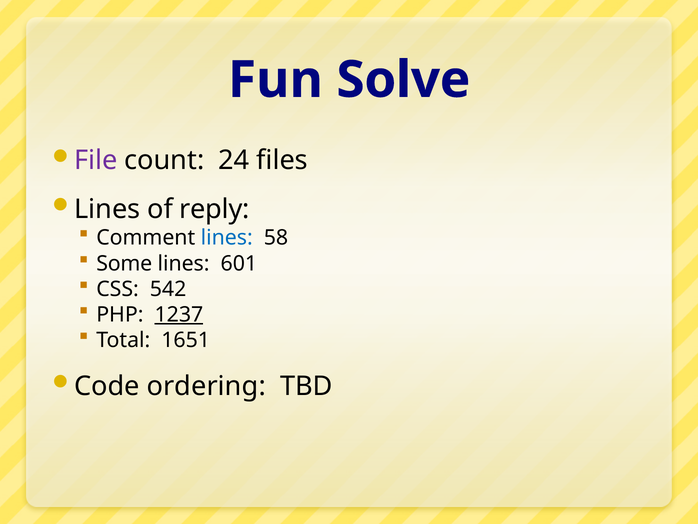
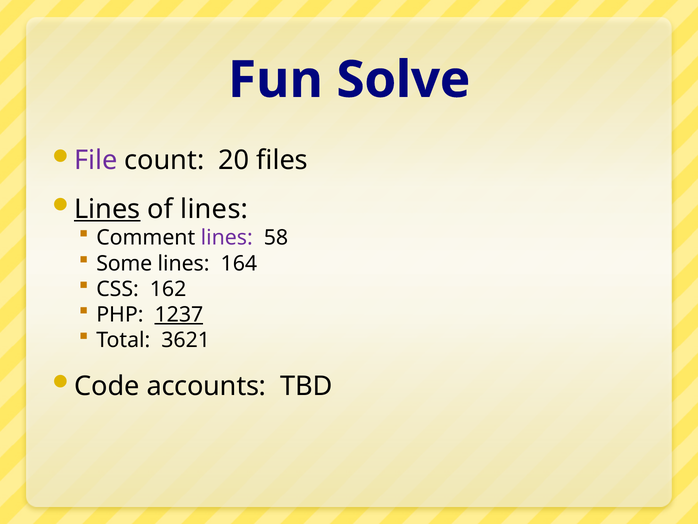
24: 24 -> 20
Lines at (107, 209) underline: none -> present
of reply: reply -> lines
lines at (227, 238) colour: blue -> purple
601: 601 -> 164
542: 542 -> 162
1651: 1651 -> 3621
ordering: ordering -> accounts
